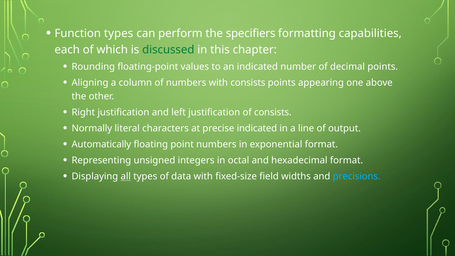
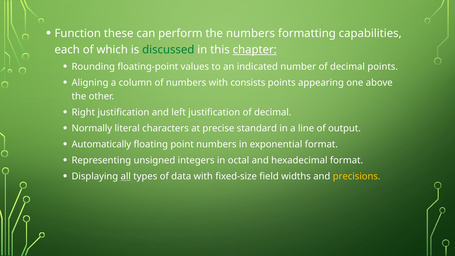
Function types: types -> these
the specifiers: specifiers -> numbers
chapter underline: none -> present
justification of consists: consists -> decimal
precise indicated: indicated -> standard
precisions colour: light blue -> yellow
